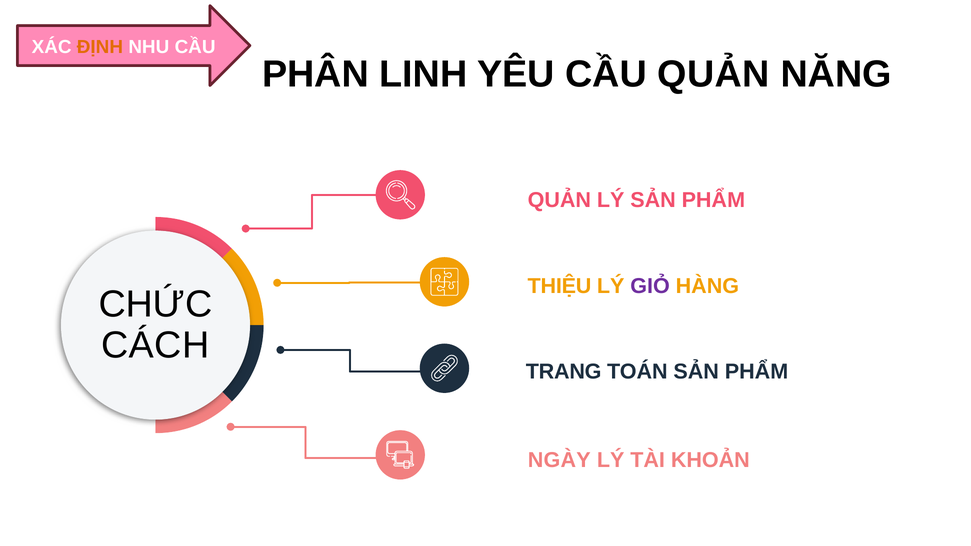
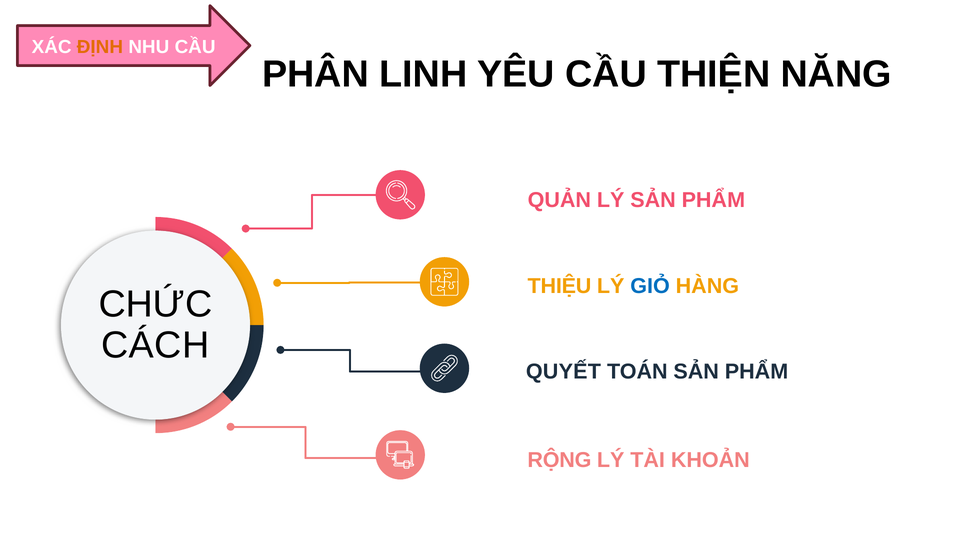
CẦU QUẢN: QUẢN -> THIỆN
GIỎ colour: purple -> blue
TRANG: TRANG -> QUYẾT
NGÀY: NGÀY -> RỘNG
